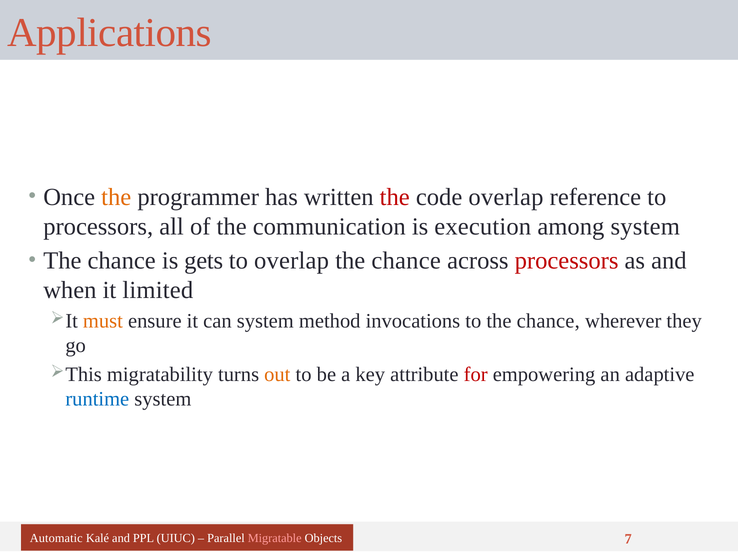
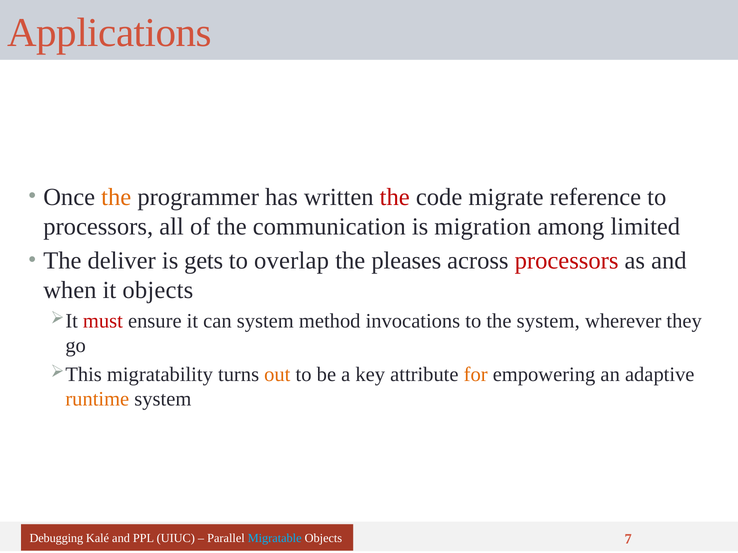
code overlap: overlap -> migrate
execution: execution -> migration
among system: system -> limited
chance at (122, 261): chance -> deliver
chance at (406, 261): chance -> pleases
it limited: limited -> objects
must colour: orange -> red
to the chance: chance -> system
for colour: red -> orange
runtime colour: blue -> orange
Automatic: Automatic -> Debugging
Migratable colour: pink -> light blue
